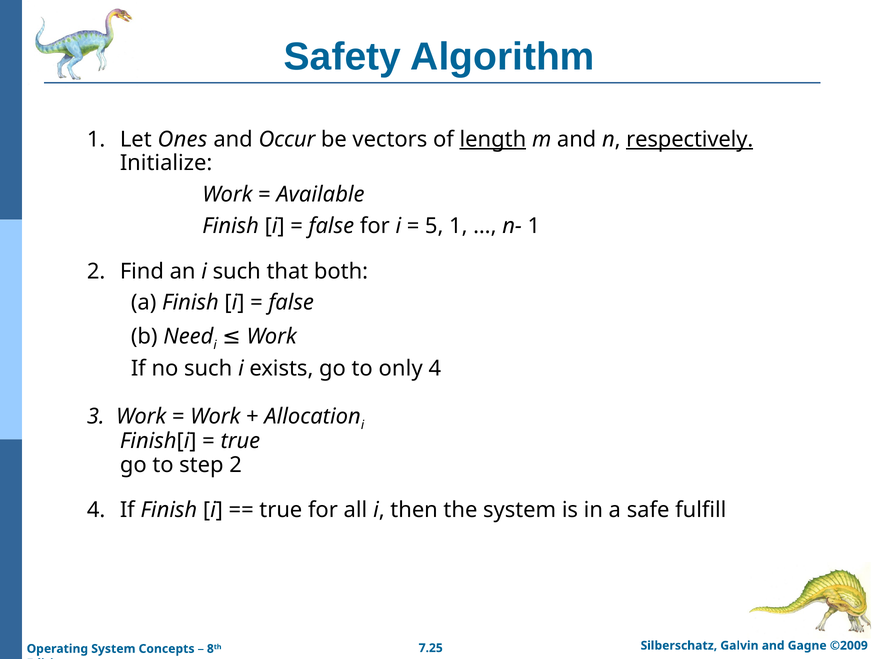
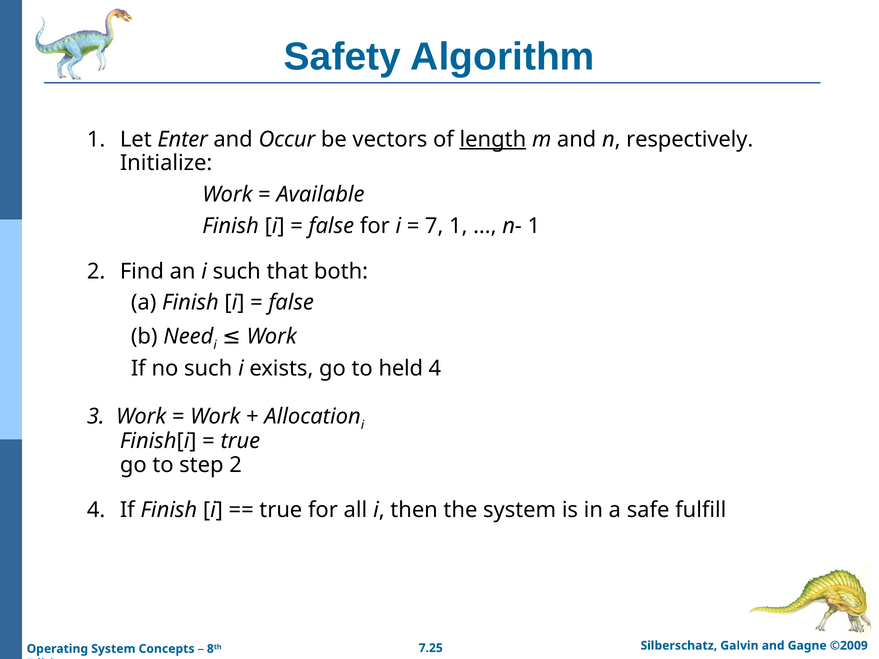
Ones: Ones -> Enter
respectively underline: present -> none
5: 5 -> 7
only: only -> held
